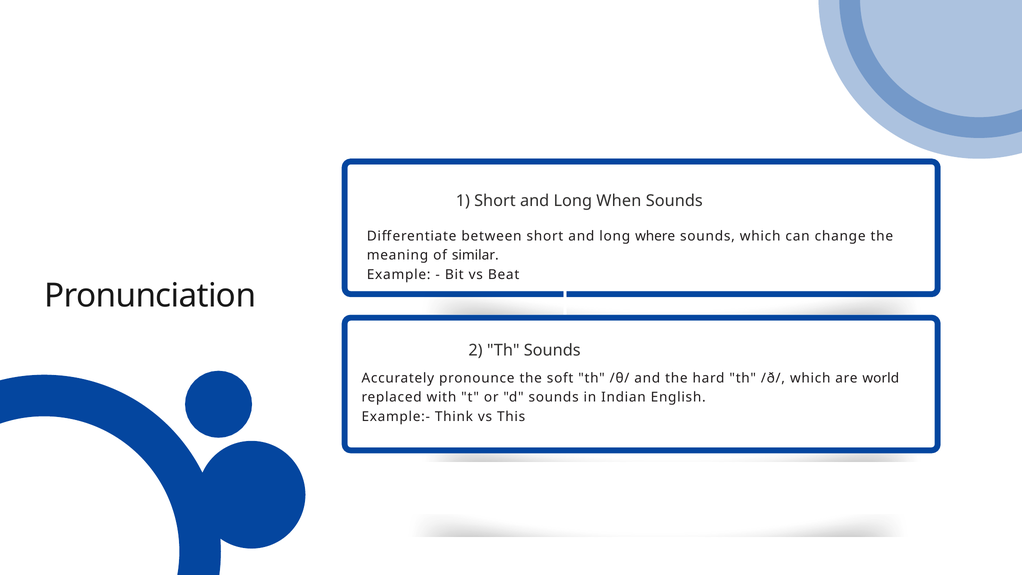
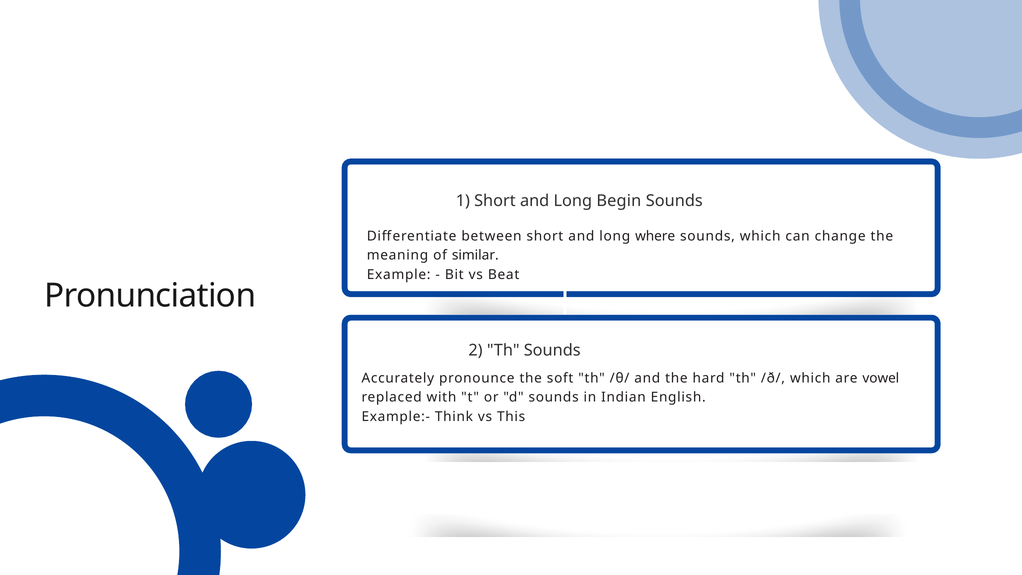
When: When -> Begin
world: world -> vowel
